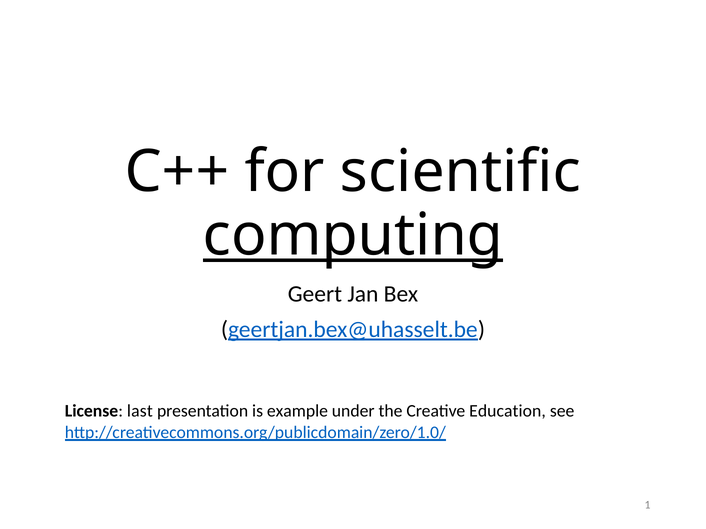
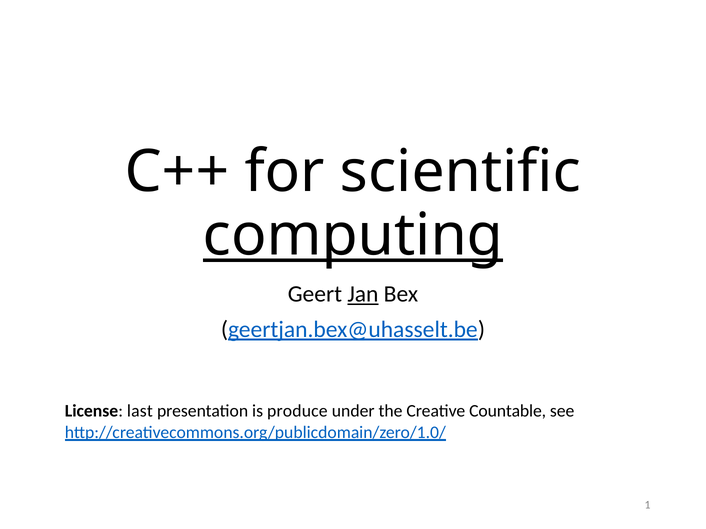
Jan underline: none -> present
example: example -> produce
Education: Education -> Countable
